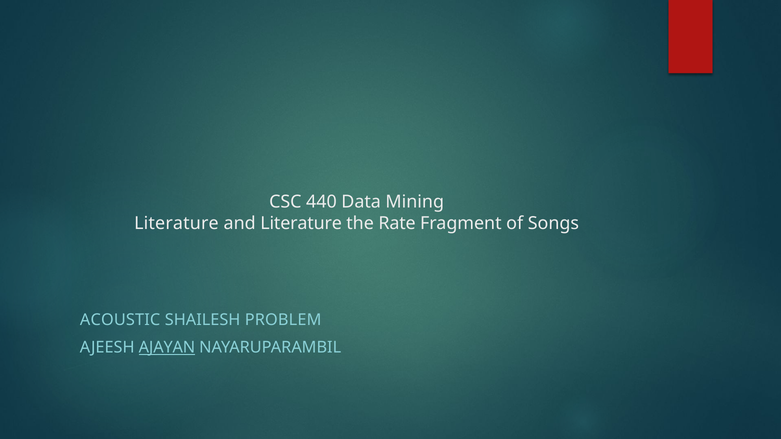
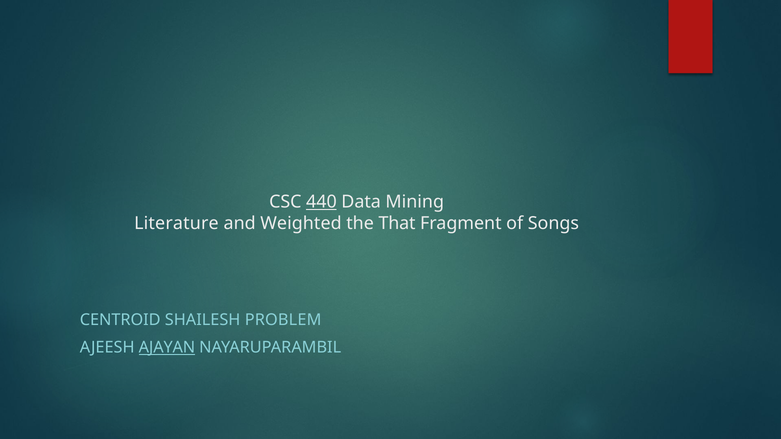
440 underline: none -> present
and Literature: Literature -> Weighted
Rate: Rate -> That
ACOUSTIC: ACOUSTIC -> CENTROID
